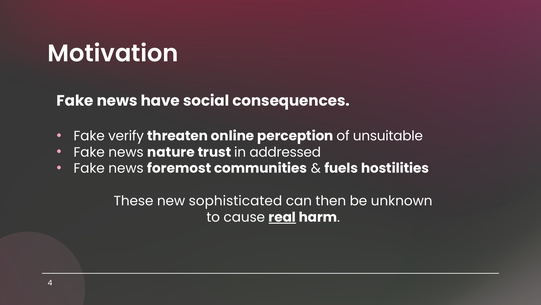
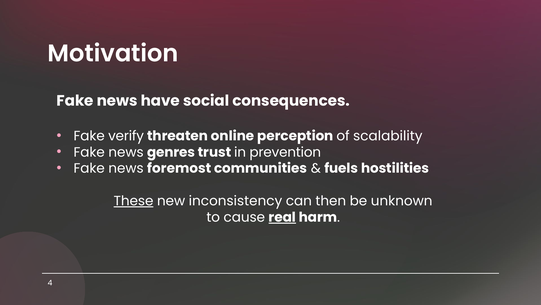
unsuitable: unsuitable -> scalability
nature: nature -> genres
addressed: addressed -> prevention
These underline: none -> present
sophisticated: sophisticated -> inconsistency
